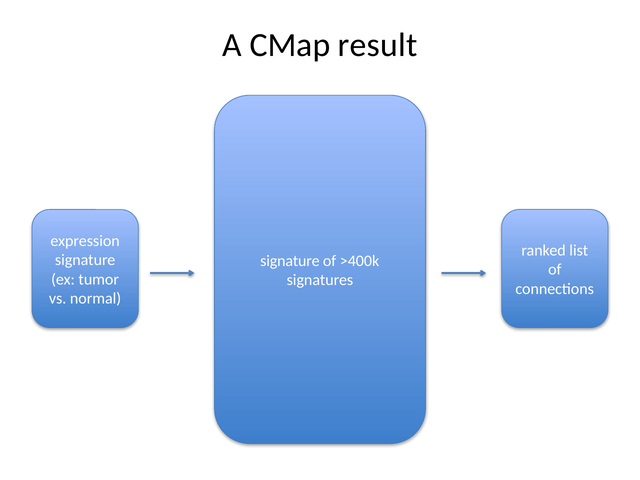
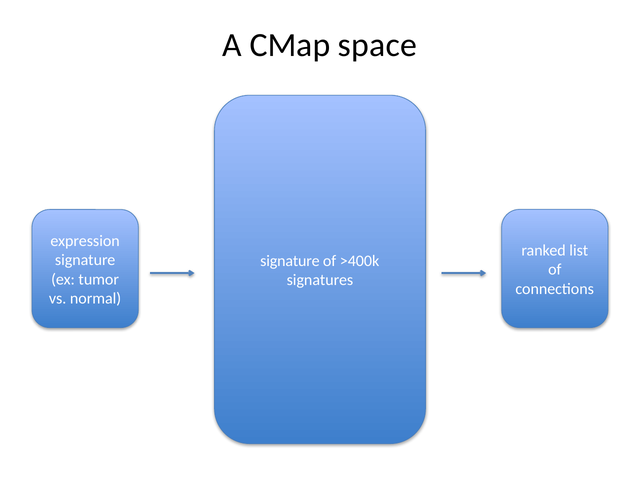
result: result -> space
